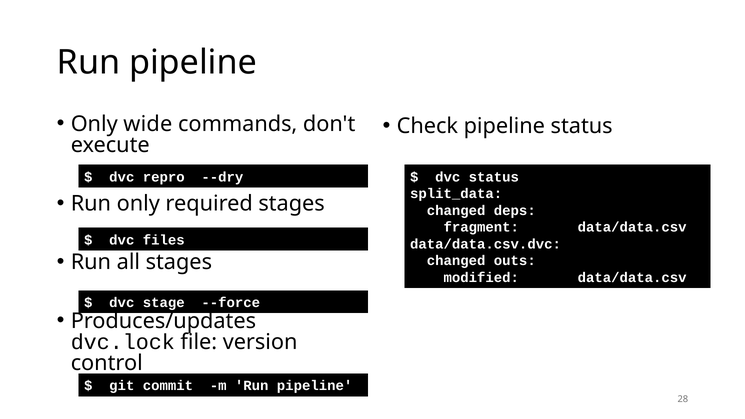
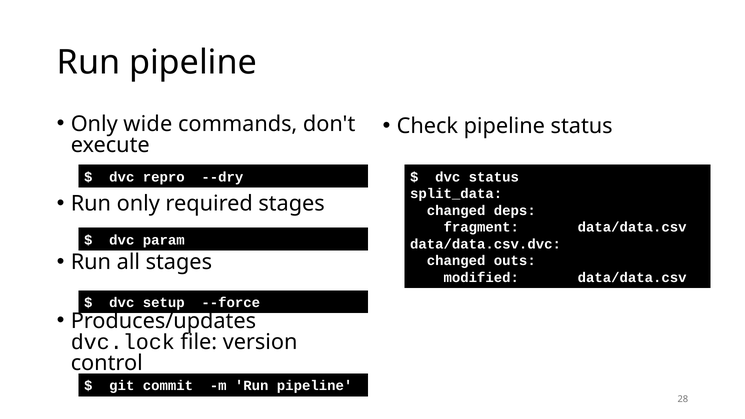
files: files -> param
stage: stage -> setup
